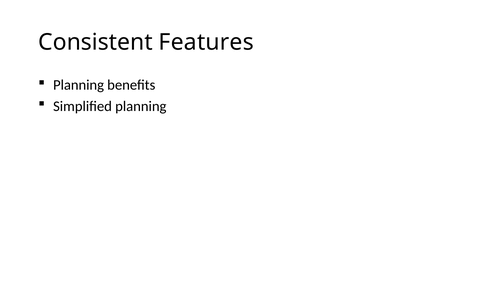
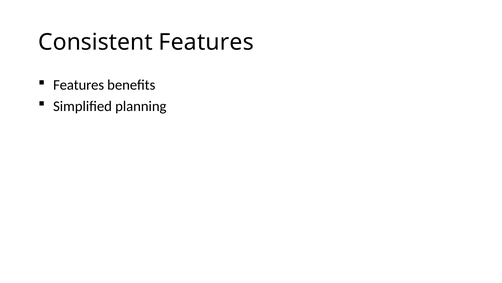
Planning at (79, 85): Planning -> Features
